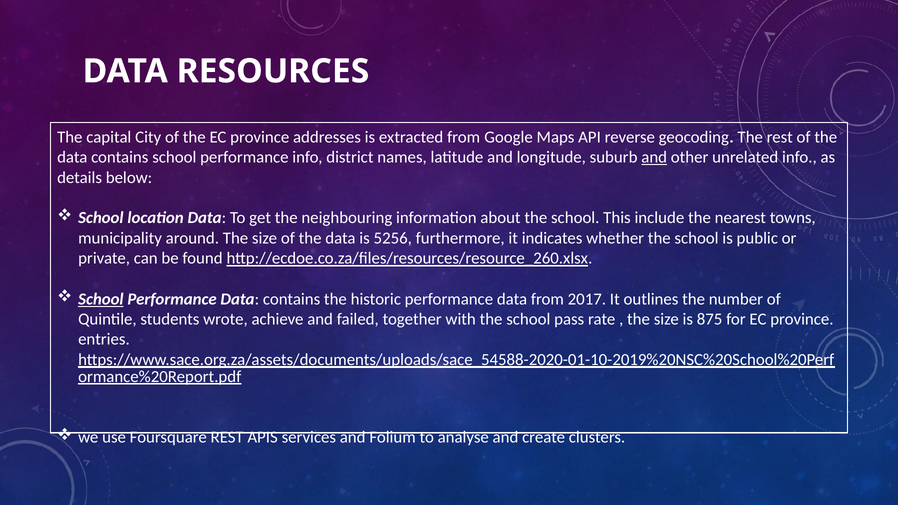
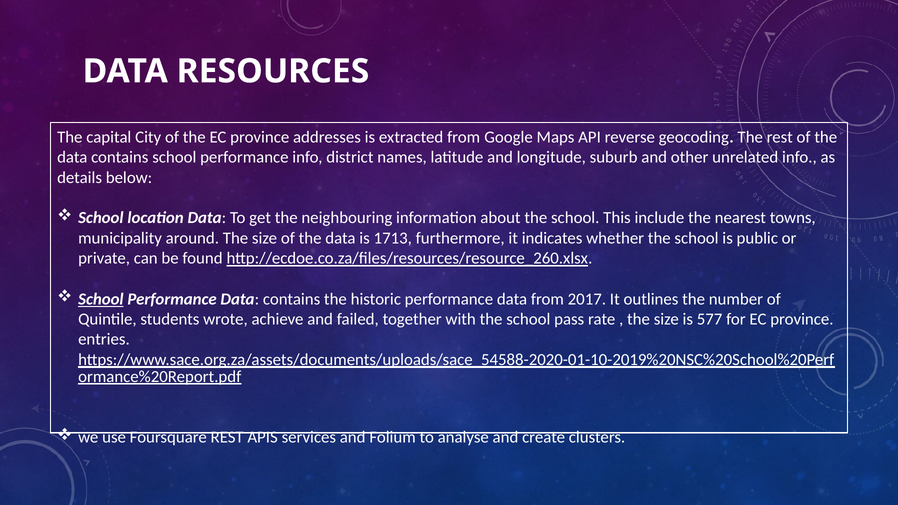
and at (654, 157) underline: present -> none
5256: 5256 -> 1713
875: 875 -> 577
